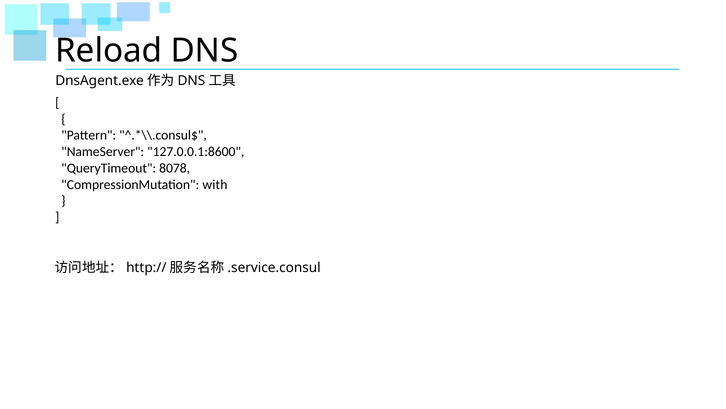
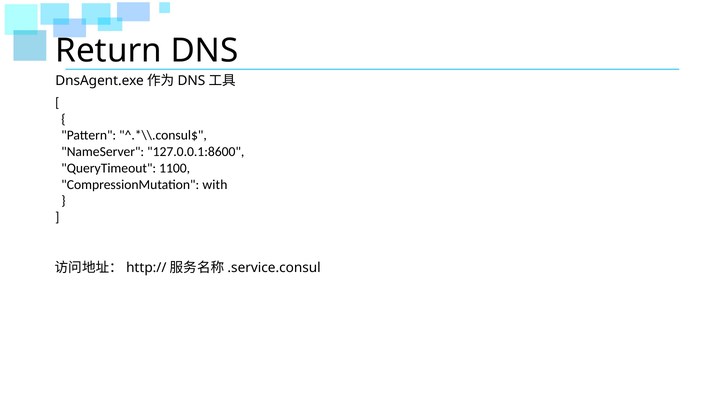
Reload: Reload -> Return
8078: 8078 -> 1100
